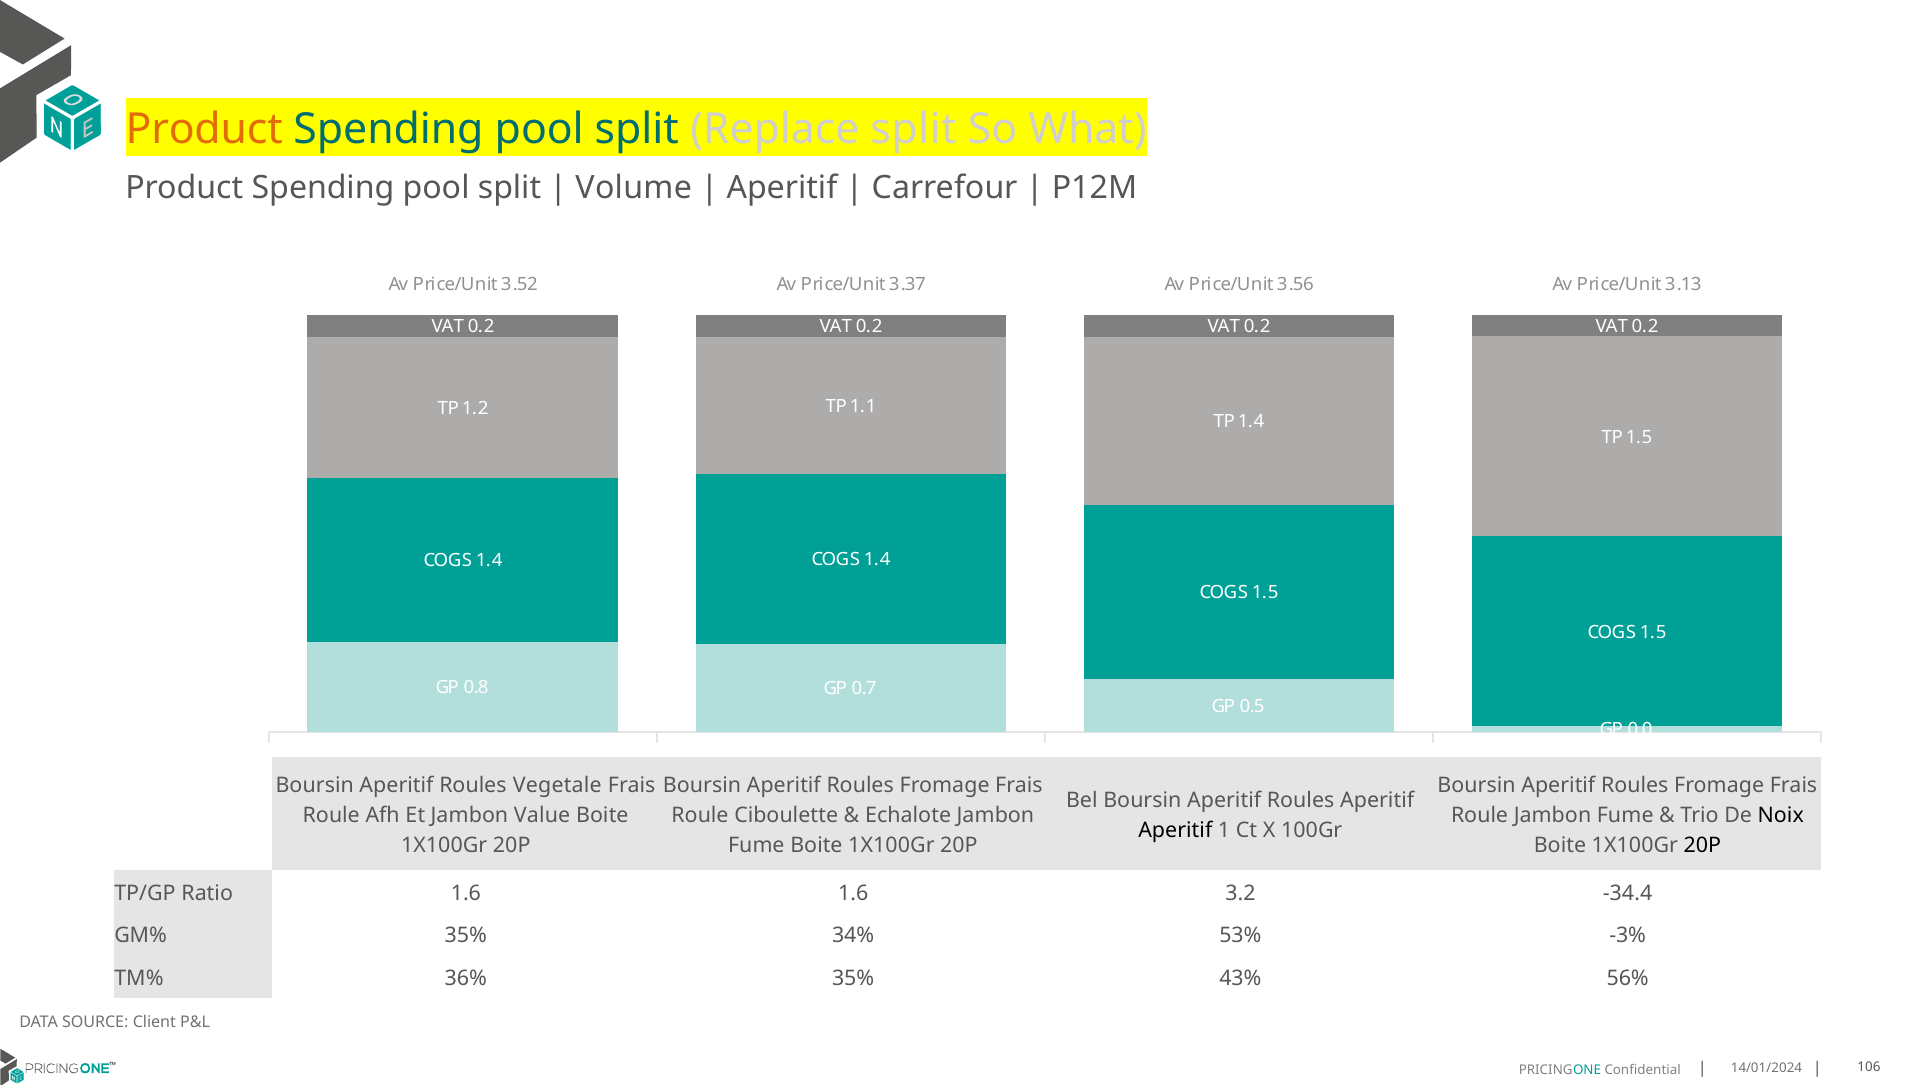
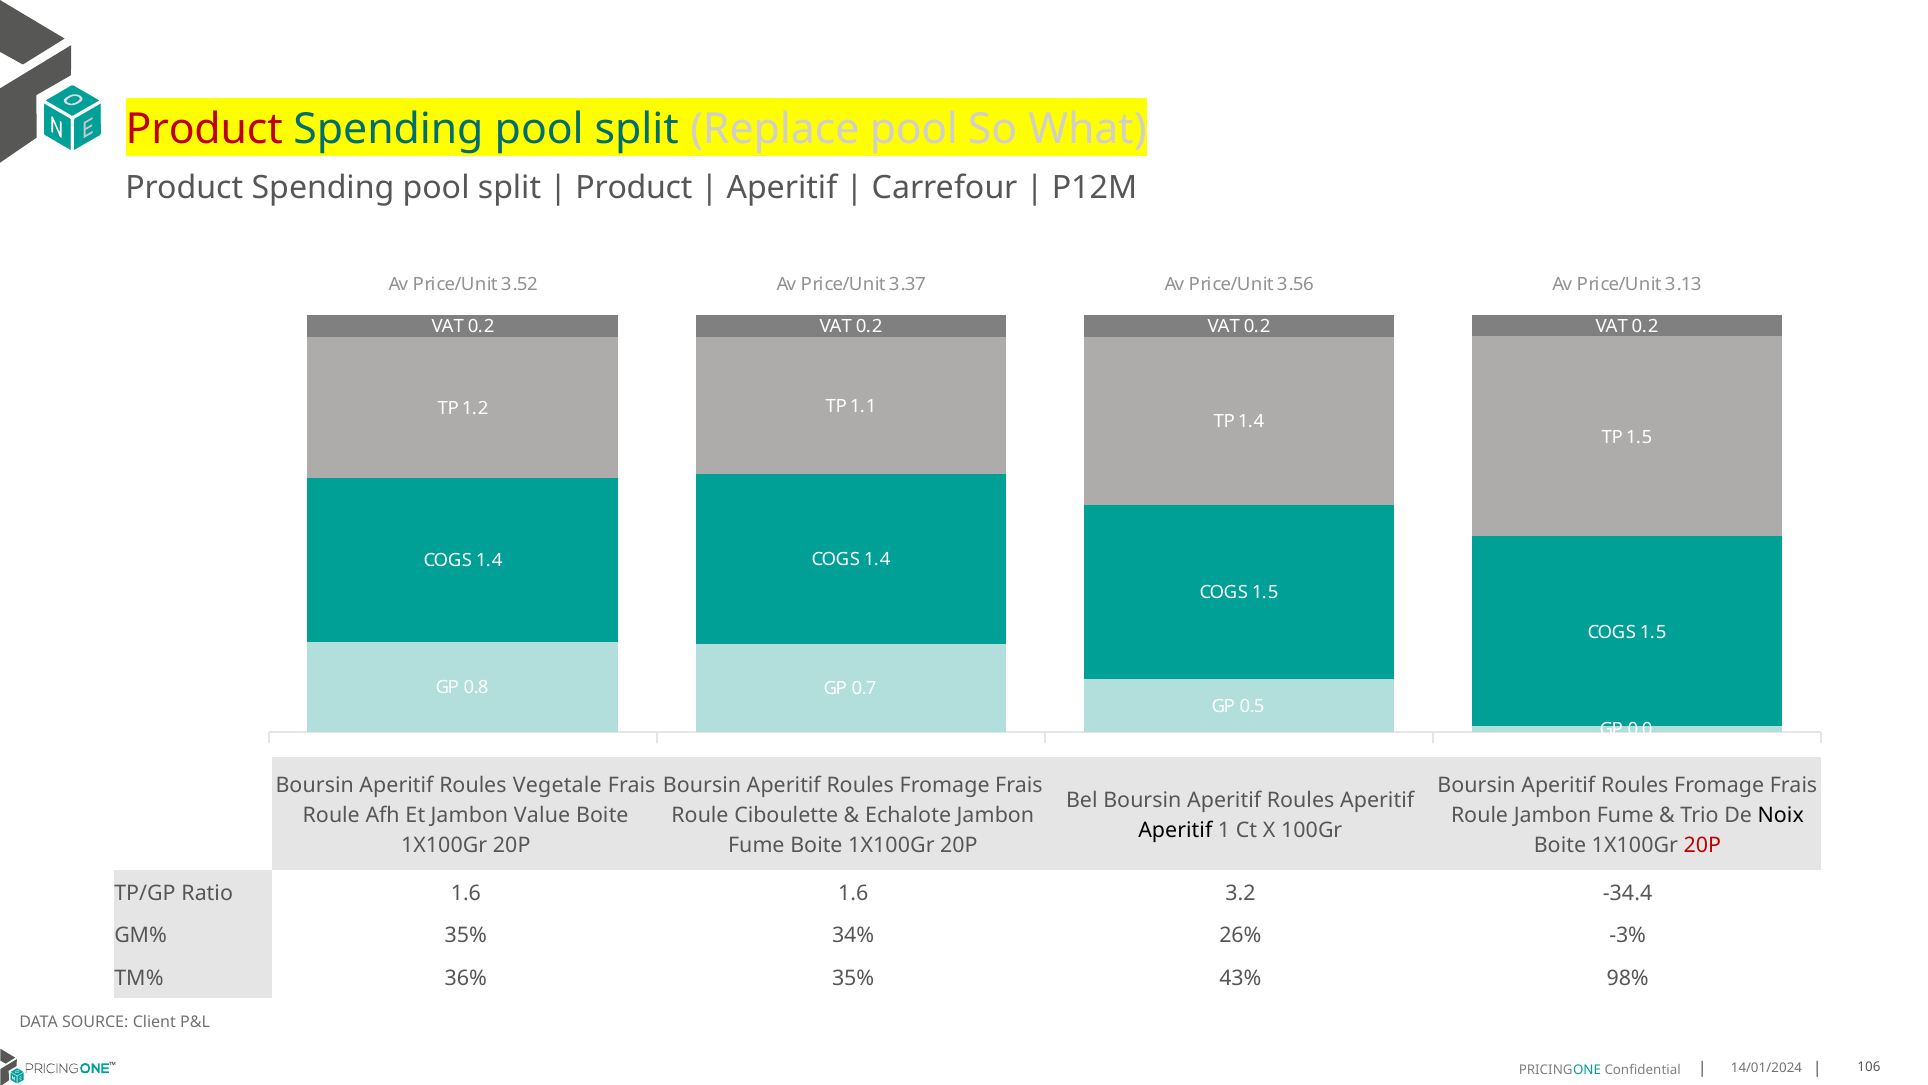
Product at (204, 130) colour: orange -> red
Replace split: split -> pool
Volume at (634, 188): Volume -> Product
20P at (1702, 845) colour: black -> red
53%: 53% -> 26%
56%: 56% -> 98%
